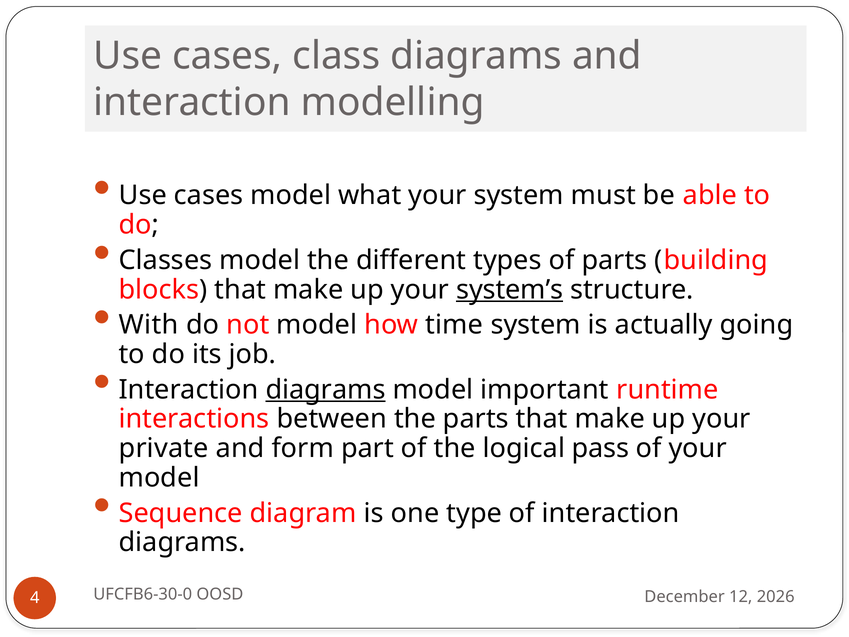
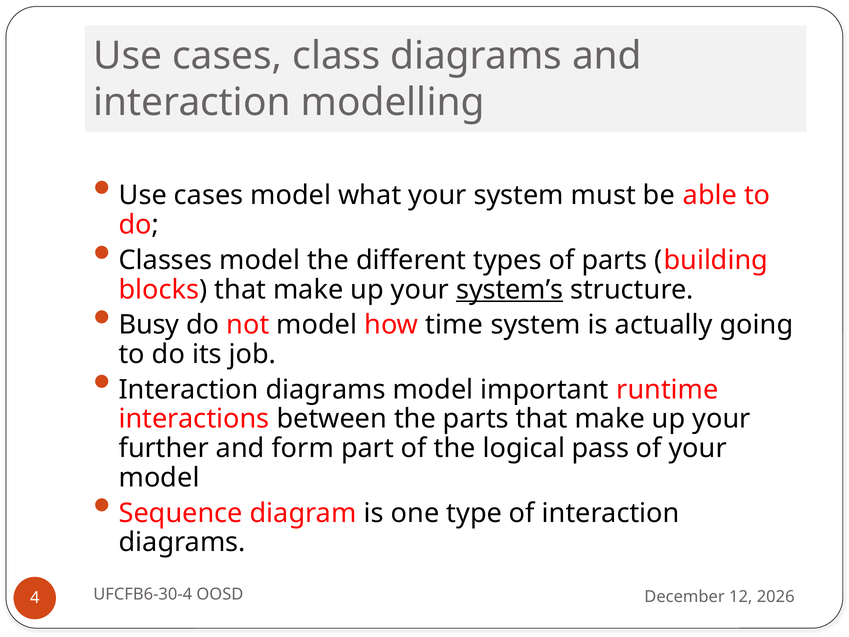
With: With -> Busy
diagrams at (326, 390) underline: present -> none
private: private -> further
UFCFB6-30-0: UFCFB6-30-0 -> UFCFB6-30-4
